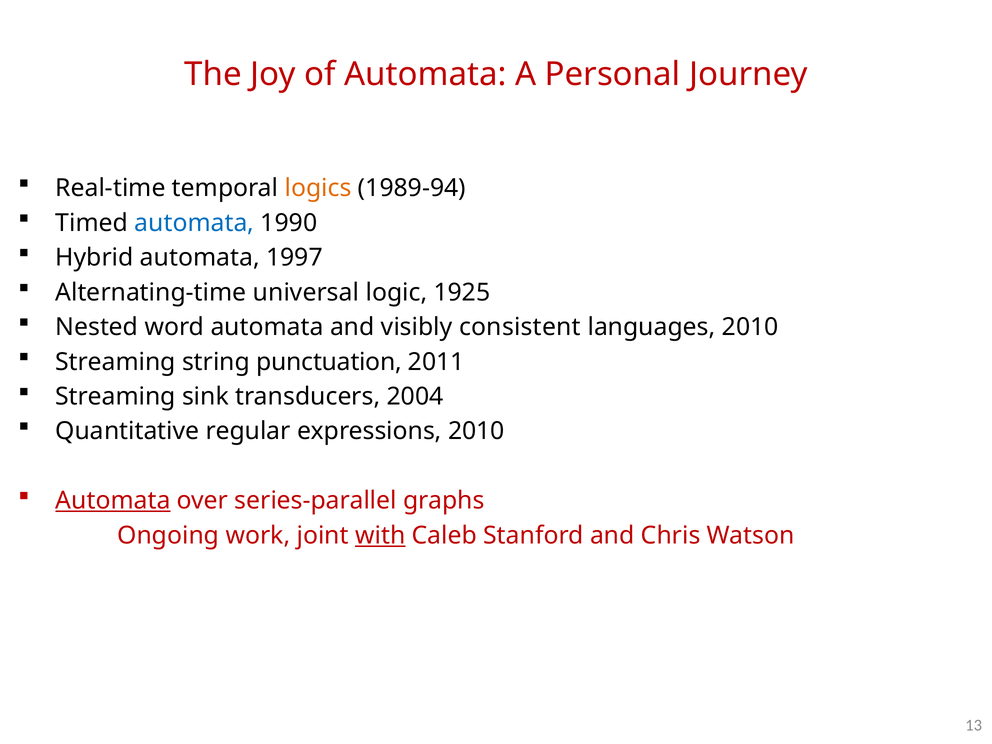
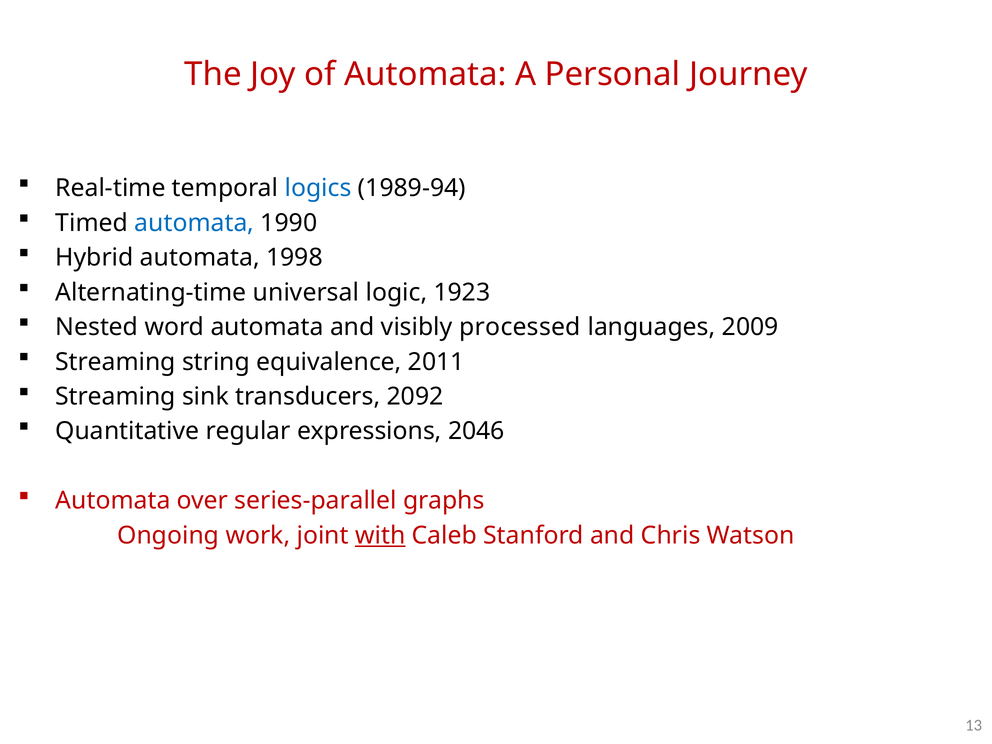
logics colour: orange -> blue
1997: 1997 -> 1998
1925: 1925 -> 1923
consistent: consistent -> processed
languages 2010: 2010 -> 2009
punctuation: punctuation -> equivalence
2004: 2004 -> 2092
expressions 2010: 2010 -> 2046
Automata at (113, 501) underline: present -> none
